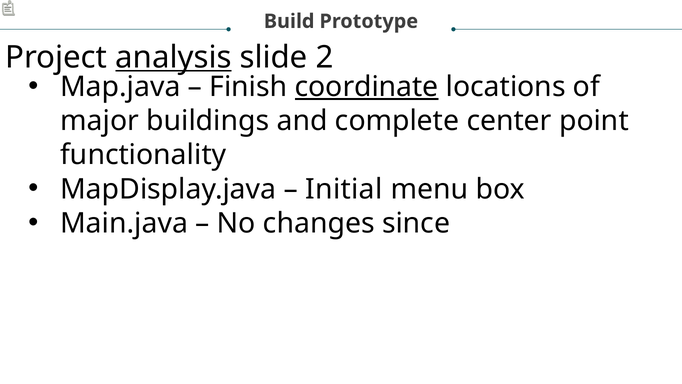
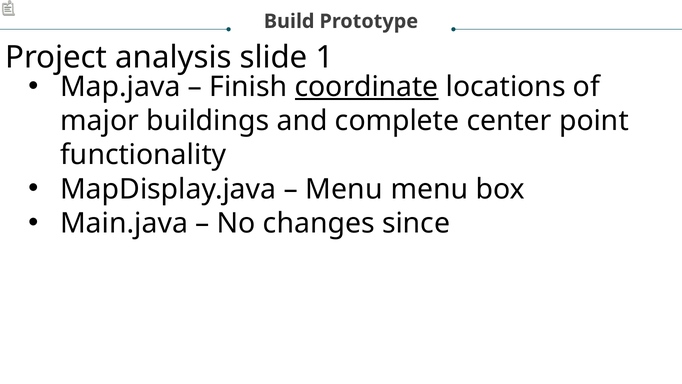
analysis underline: present -> none
2: 2 -> 1
Initial at (344, 189): Initial -> Menu
